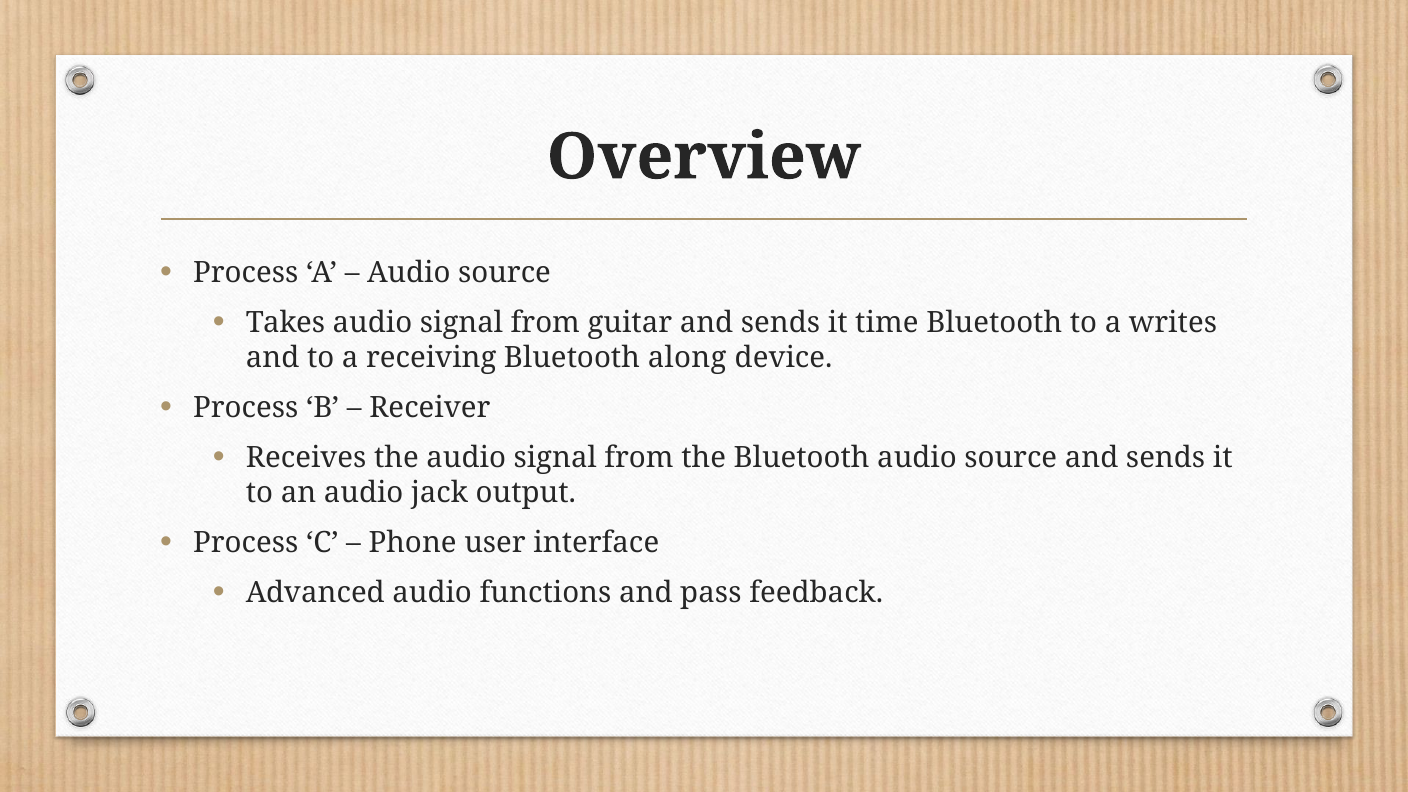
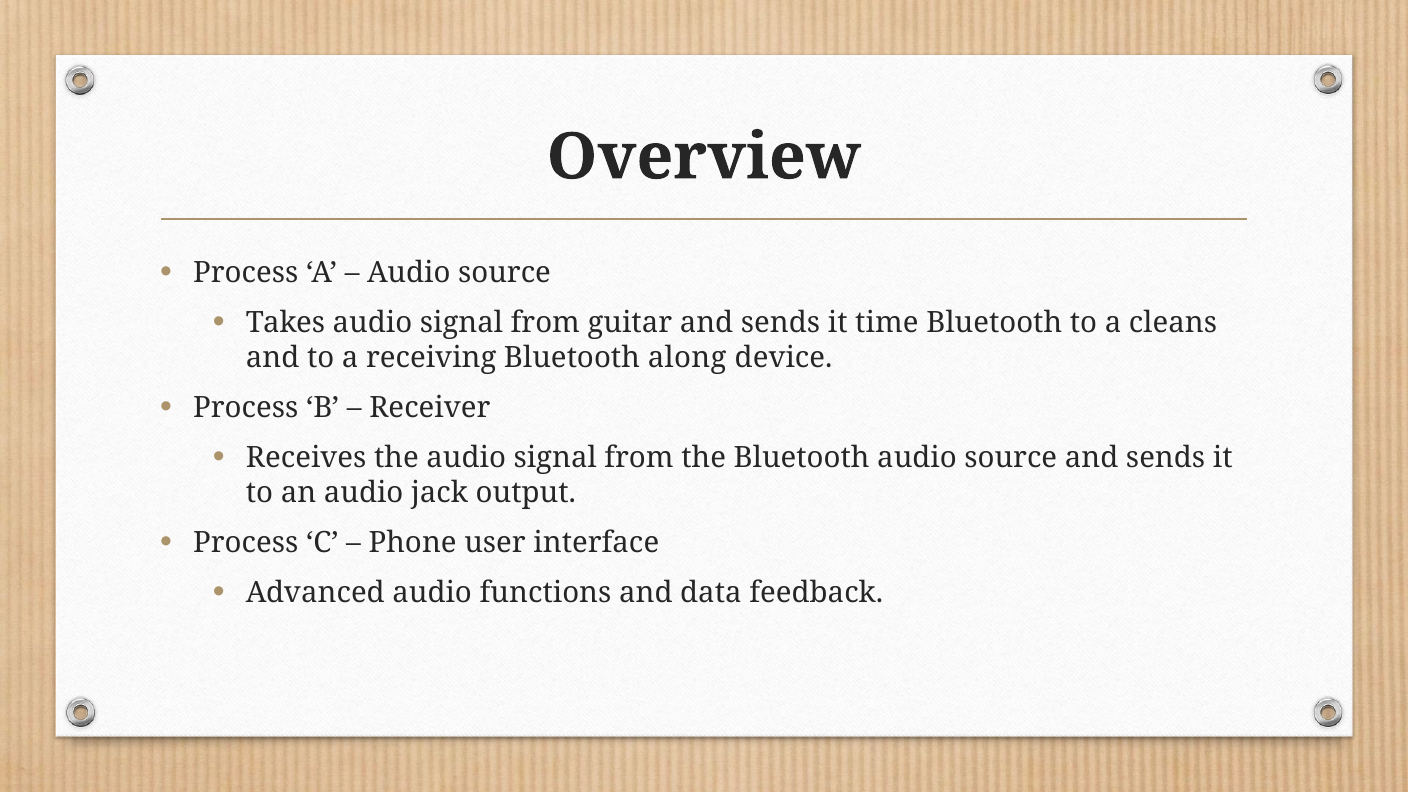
writes: writes -> cleans
pass: pass -> data
